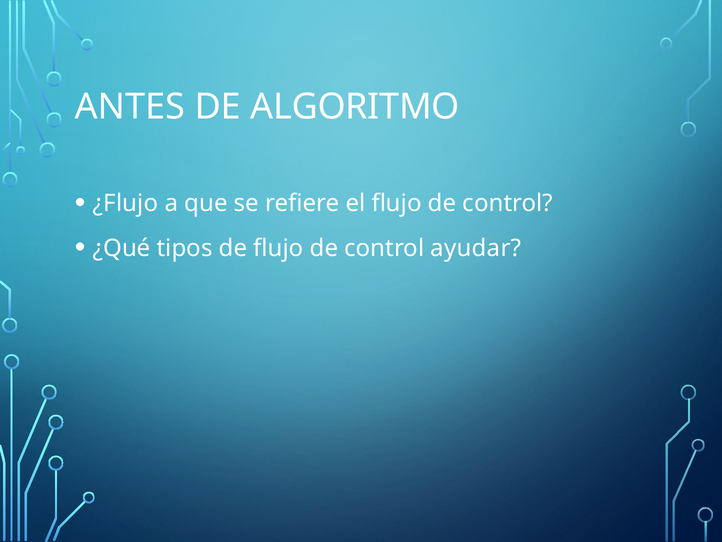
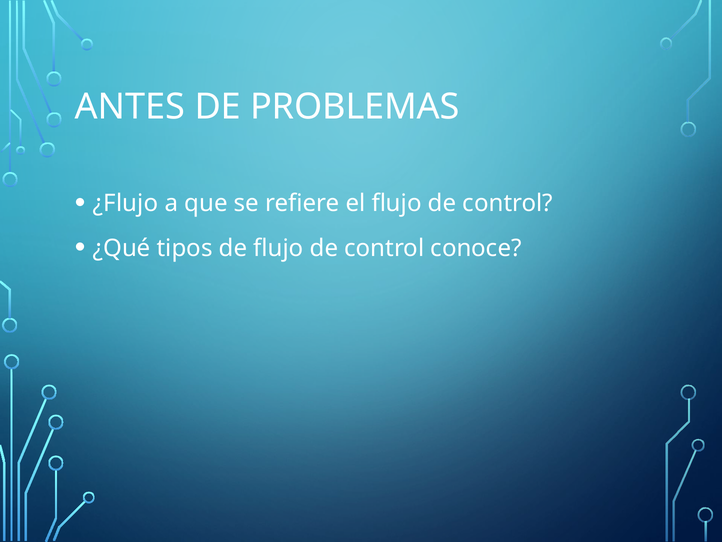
ALGORITMO: ALGORITMO -> PROBLEMAS
ayudar: ayudar -> conoce
